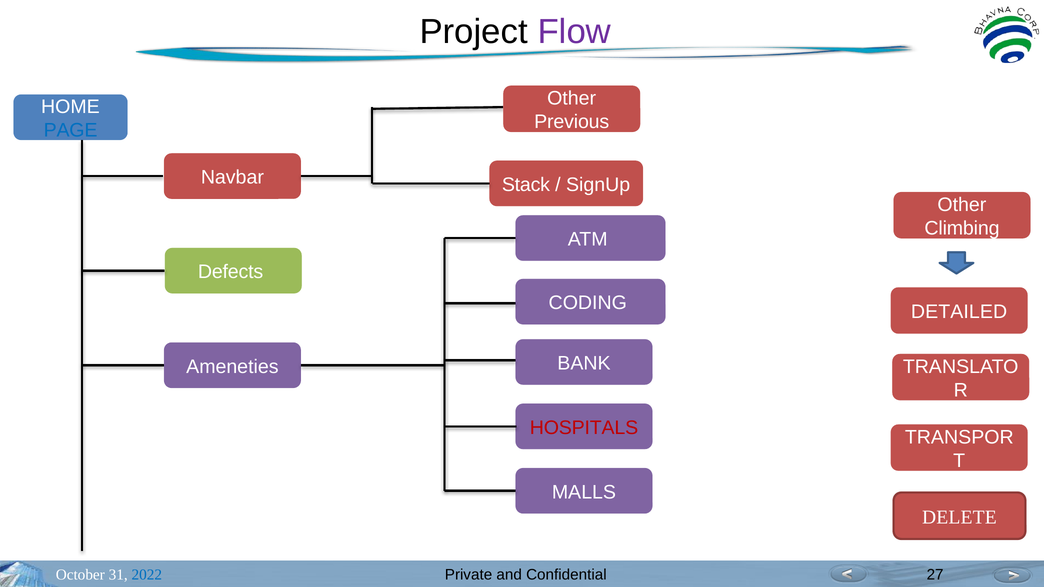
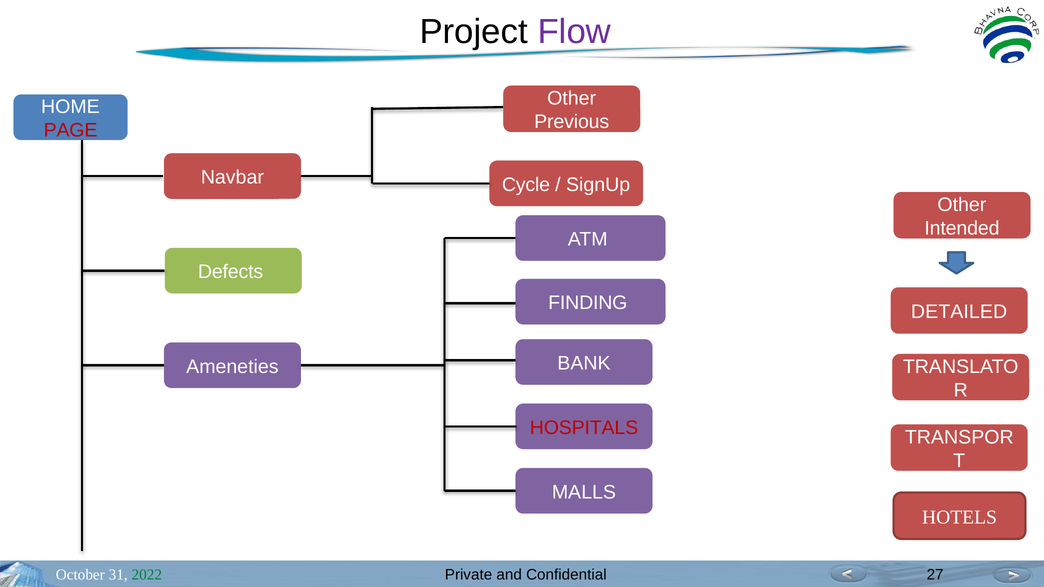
PAGE colour: blue -> red
Stack: Stack -> Cycle
Climbing: Climbing -> Intended
CODING: CODING -> FINDING
DELETE: DELETE -> HOTELS
2022 colour: blue -> green
